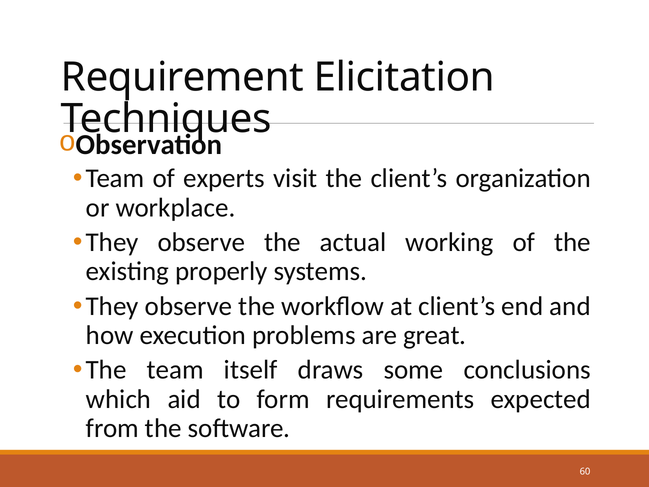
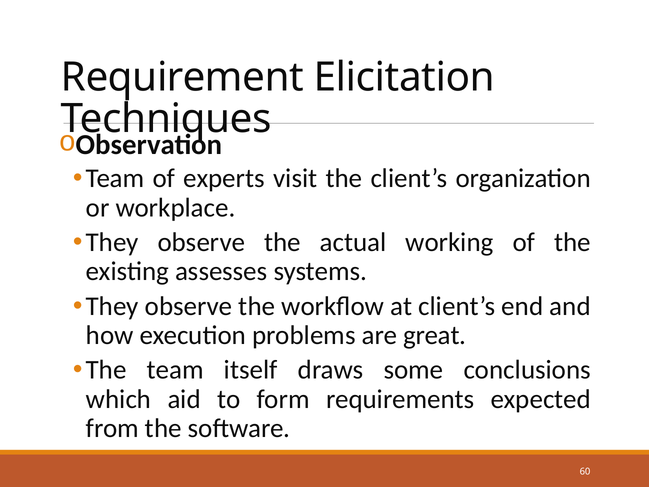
properly: properly -> assesses
